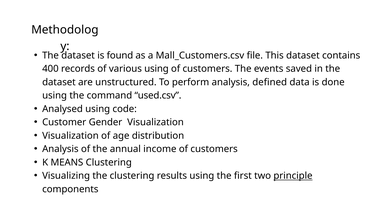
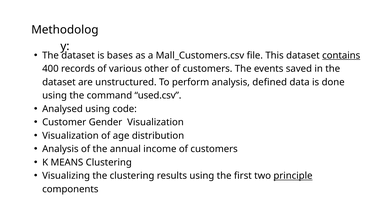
found: found -> bases
contains underline: none -> present
various using: using -> other
